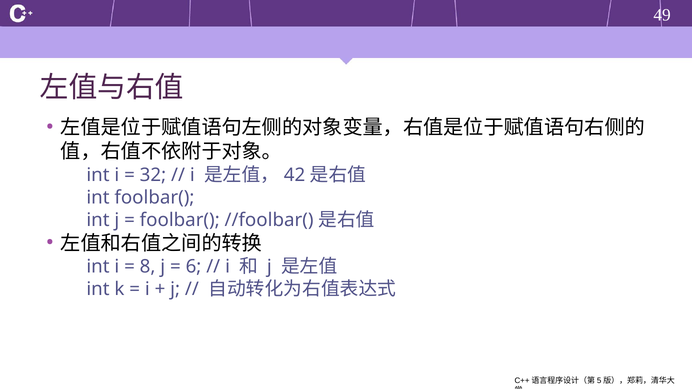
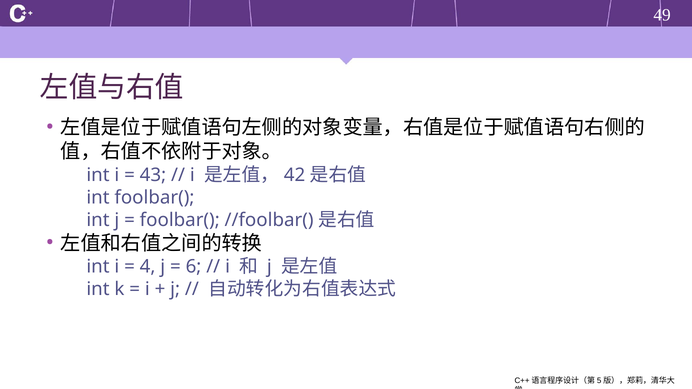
32: 32 -> 43
8: 8 -> 4
